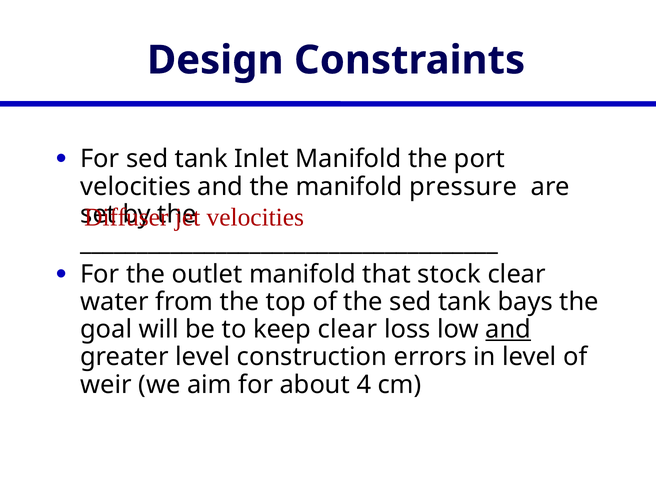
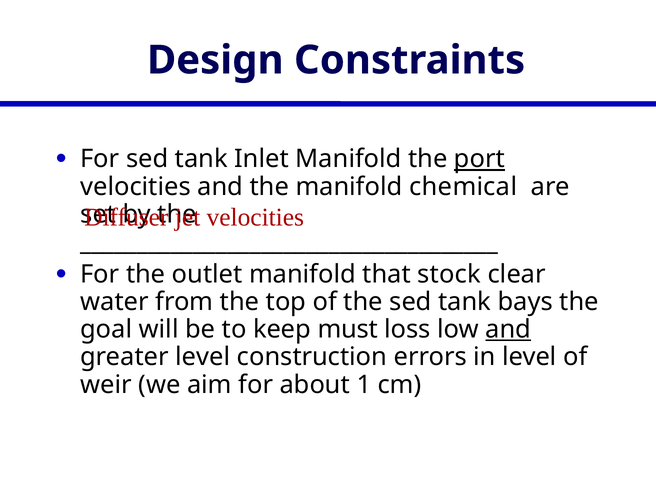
port underline: none -> present
pressure: pressure -> chemical
keep clear: clear -> must
4: 4 -> 1
